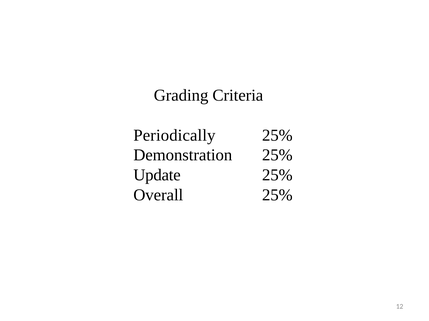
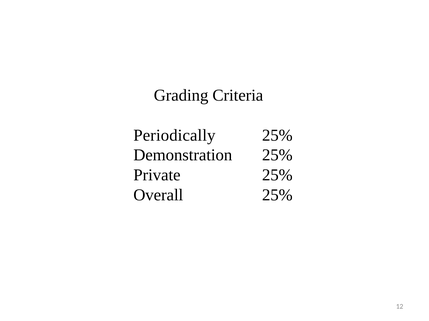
Update: Update -> Private
